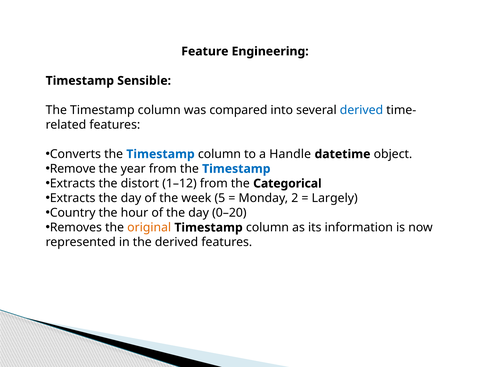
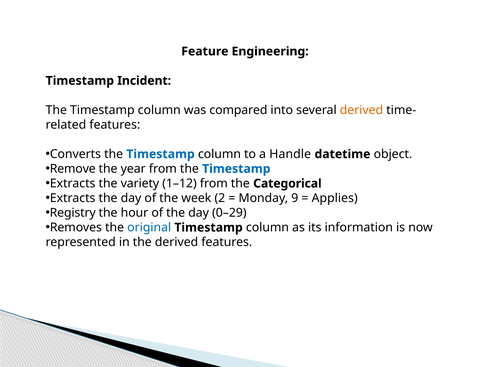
Sensible: Sensible -> Incident
derived at (361, 110) colour: blue -> orange
distort: distort -> variety
5: 5 -> 2
2: 2 -> 9
Largely: Largely -> Applies
Country: Country -> Registry
0–20: 0–20 -> 0–29
original colour: orange -> blue
